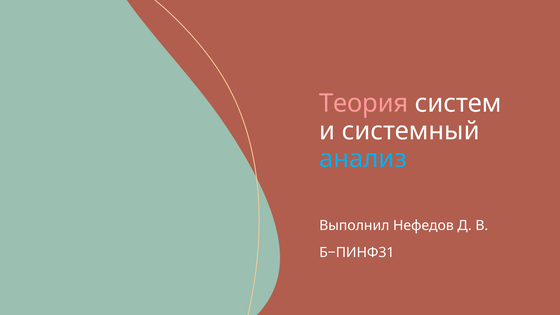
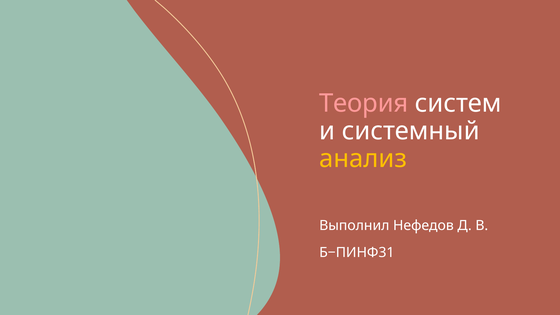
анализ colour: light blue -> yellow
